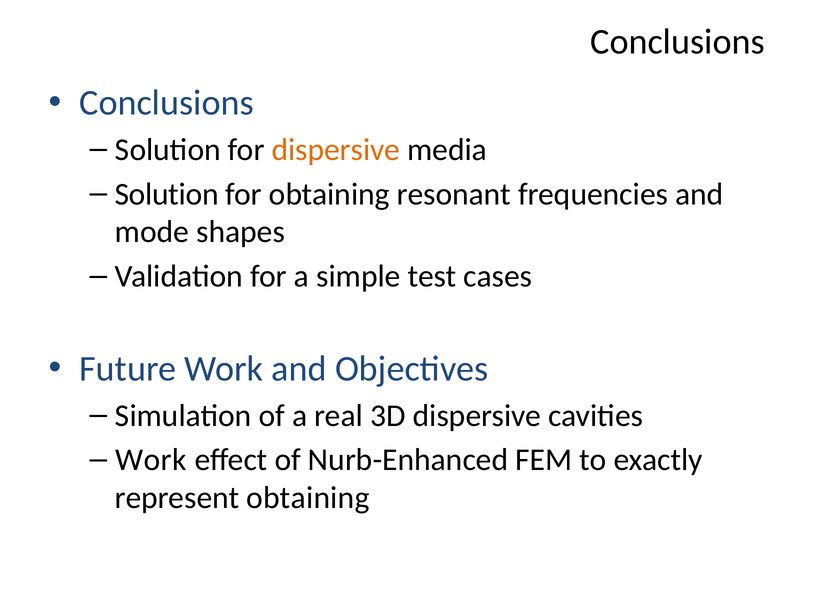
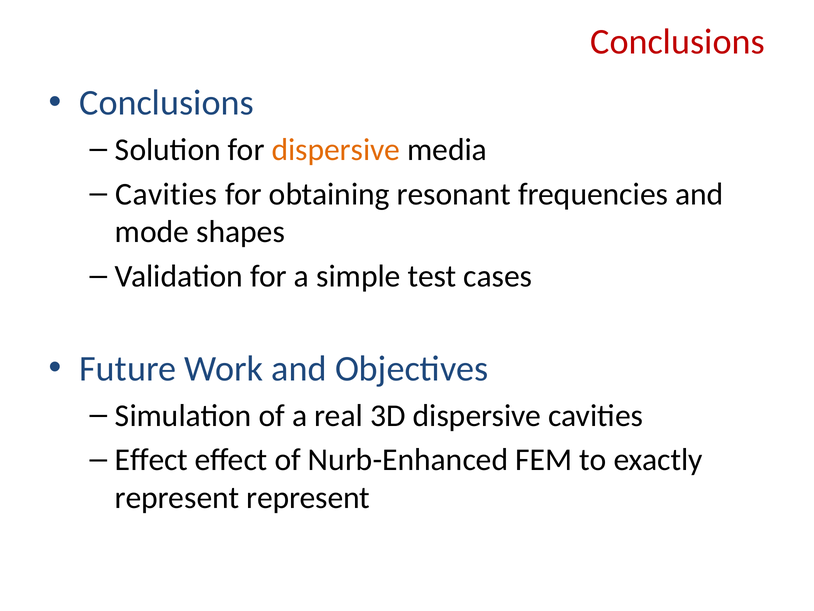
Conclusions at (678, 42) colour: black -> red
Solution at (167, 194): Solution -> Cavities
Work at (151, 460): Work -> Effect
represent obtaining: obtaining -> represent
